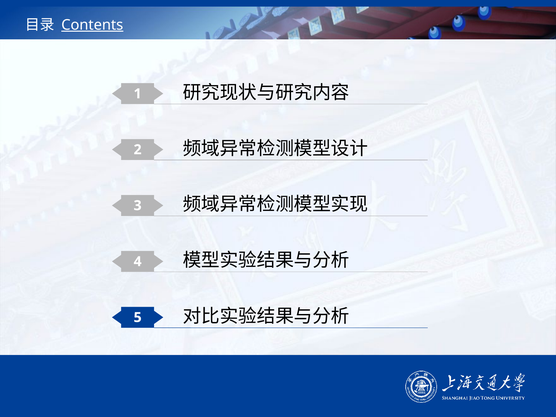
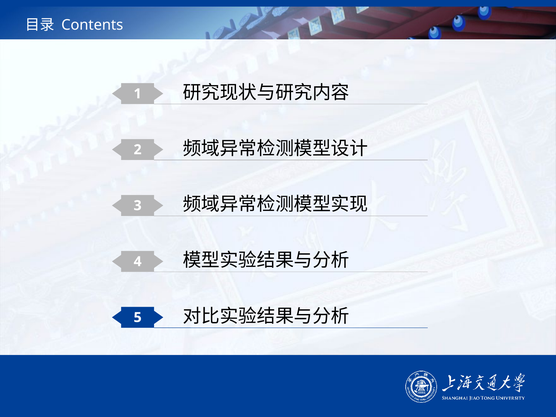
Contents underline: present -> none
